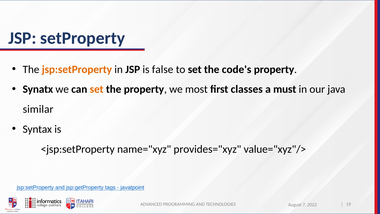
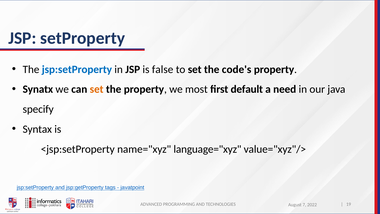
jsp:setProperty at (77, 69) colour: orange -> blue
classes: classes -> default
must: must -> need
similar: similar -> specify
provides="xyz: provides="xyz -> language="xyz
